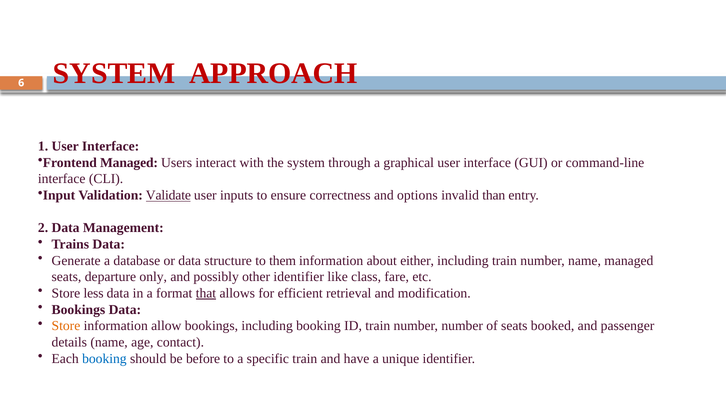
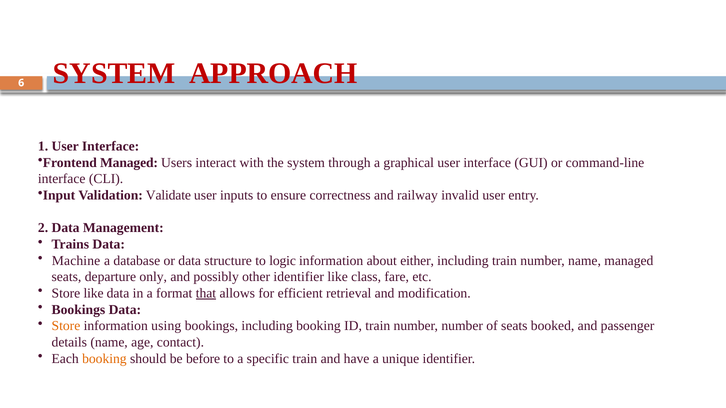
Validate underline: present -> none
options: options -> railway
invalid than: than -> user
Generate: Generate -> Machine
them: them -> logic
Store less: less -> like
allow: allow -> using
booking at (104, 359) colour: blue -> orange
